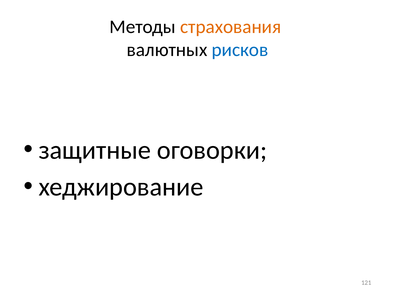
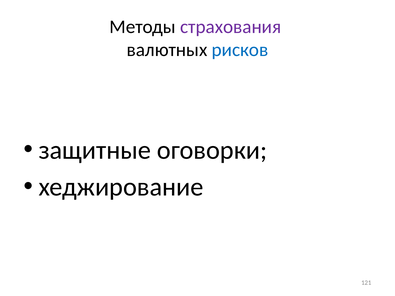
страхования colour: orange -> purple
